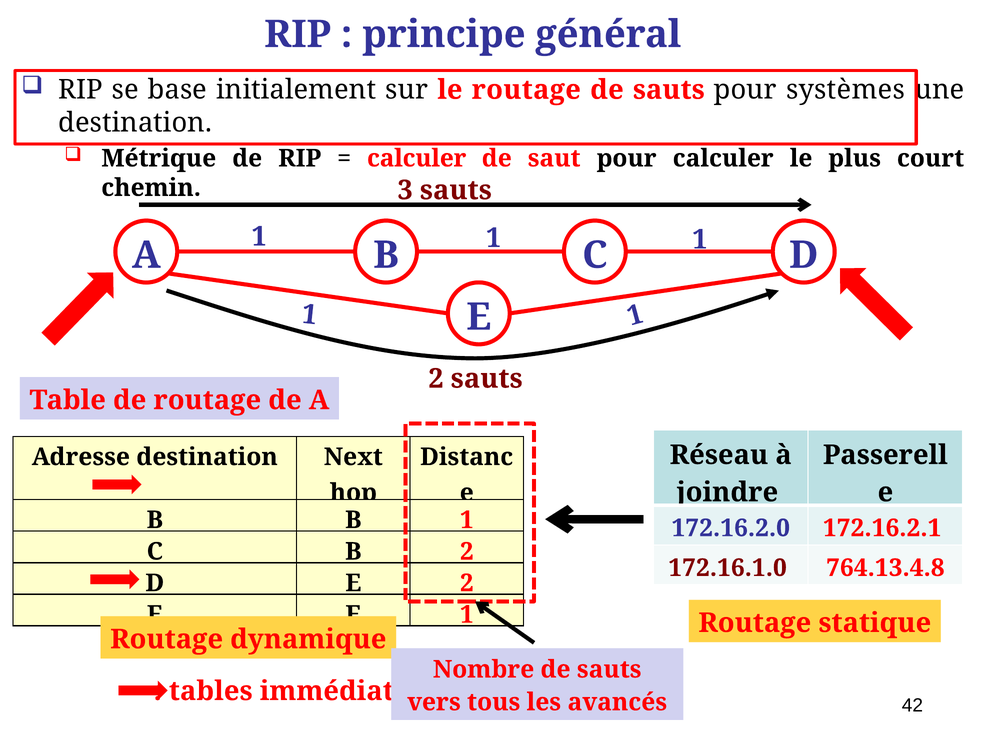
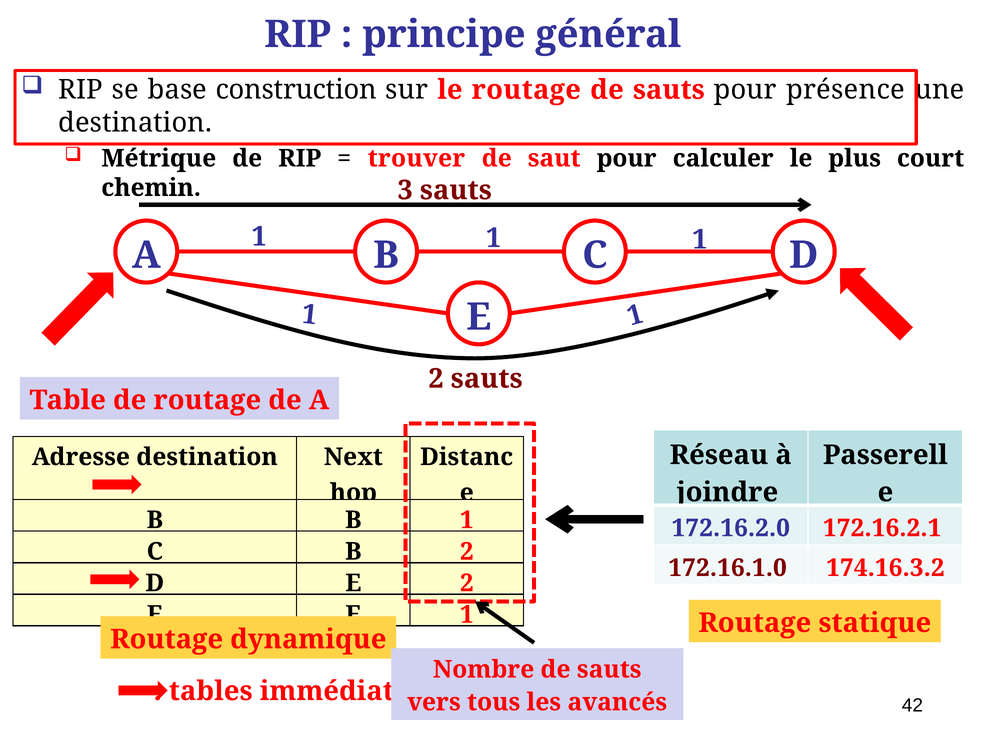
initialement: initialement -> construction
systèmes: systèmes -> présence
calculer at (417, 158): calculer -> trouver
764.13.4.8: 764.13.4.8 -> 174.16.3.2
